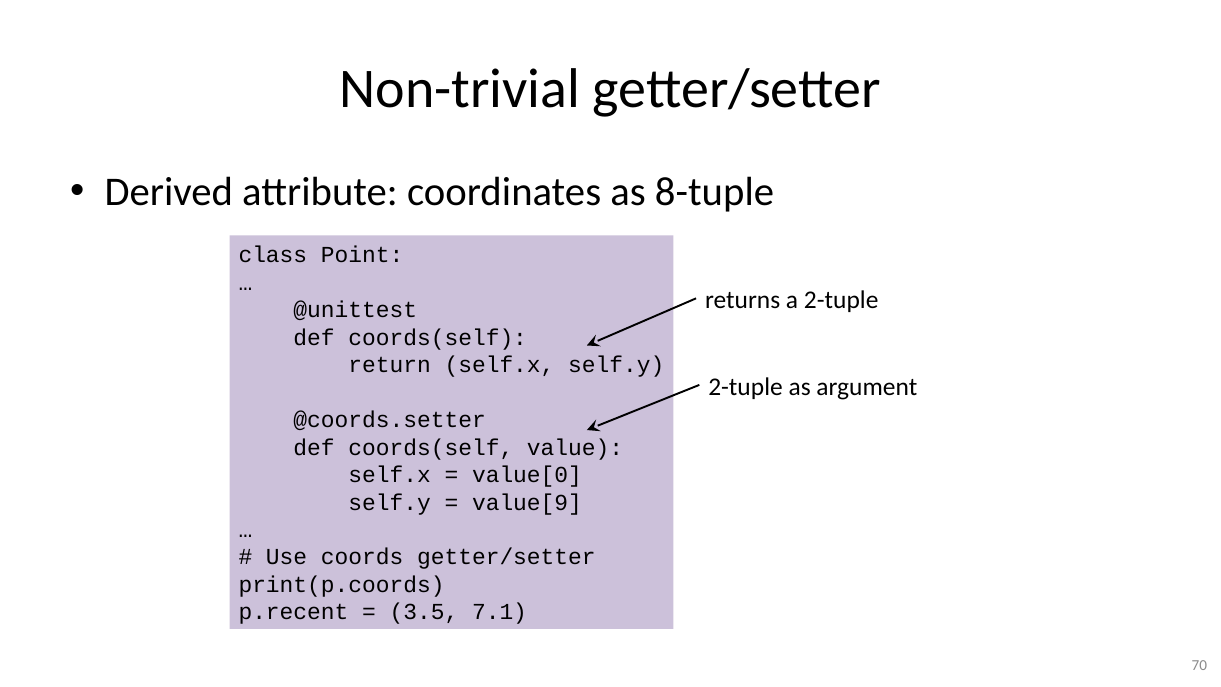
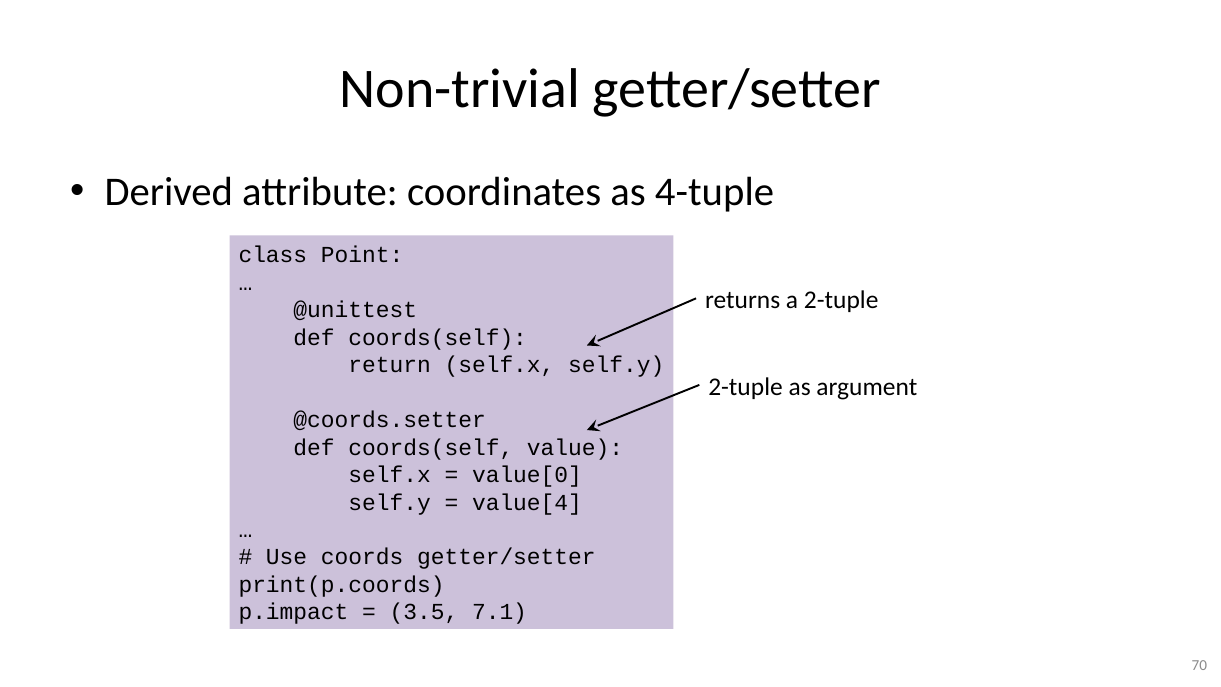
8-tuple: 8-tuple -> 4-tuple
value[9: value[9 -> value[4
p.recent: p.recent -> p.impact
